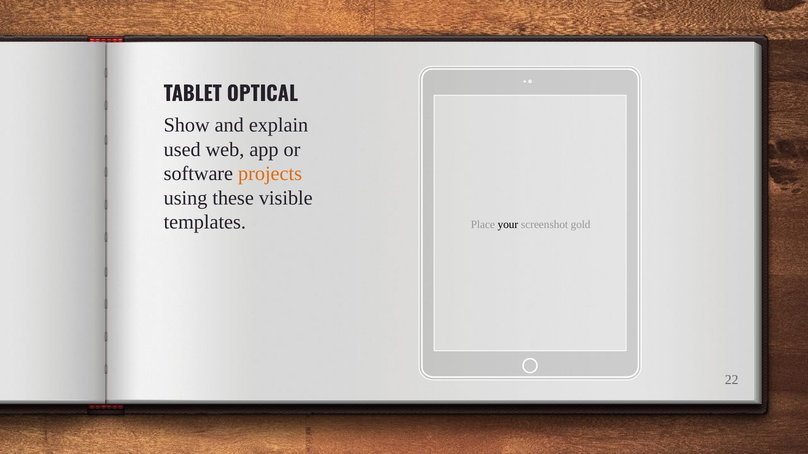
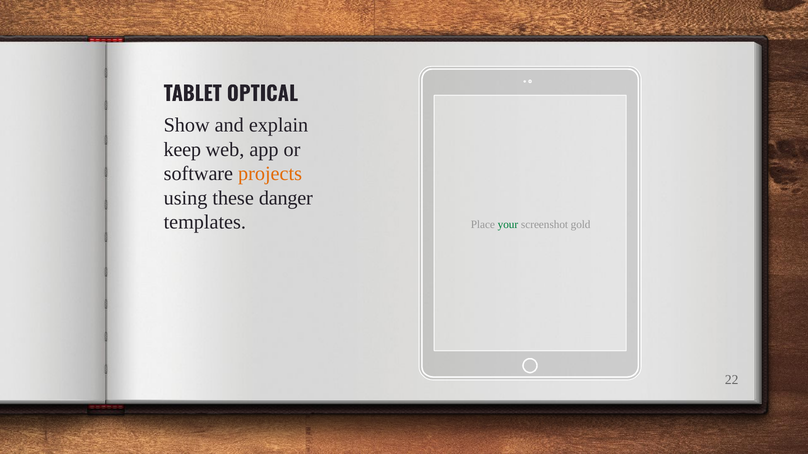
used: used -> keep
visible: visible -> danger
your colour: black -> green
